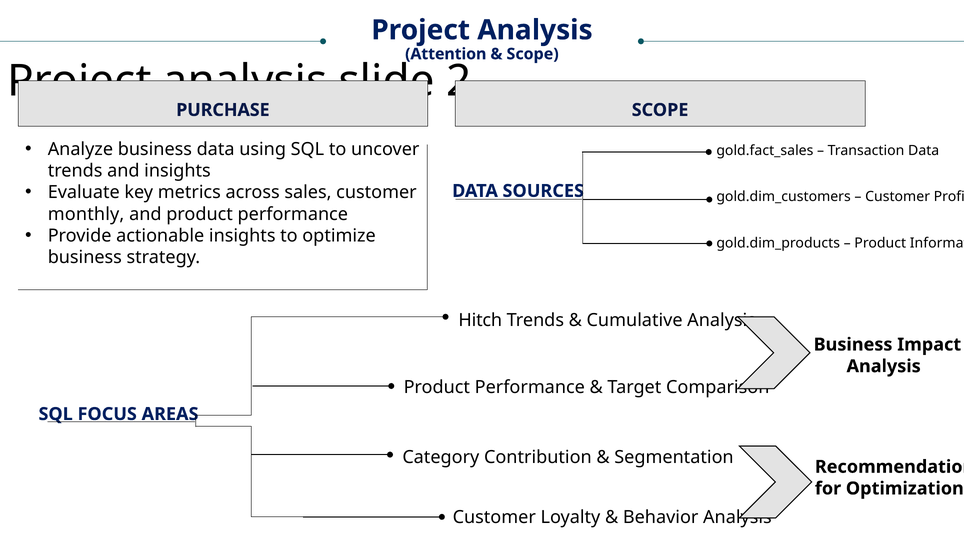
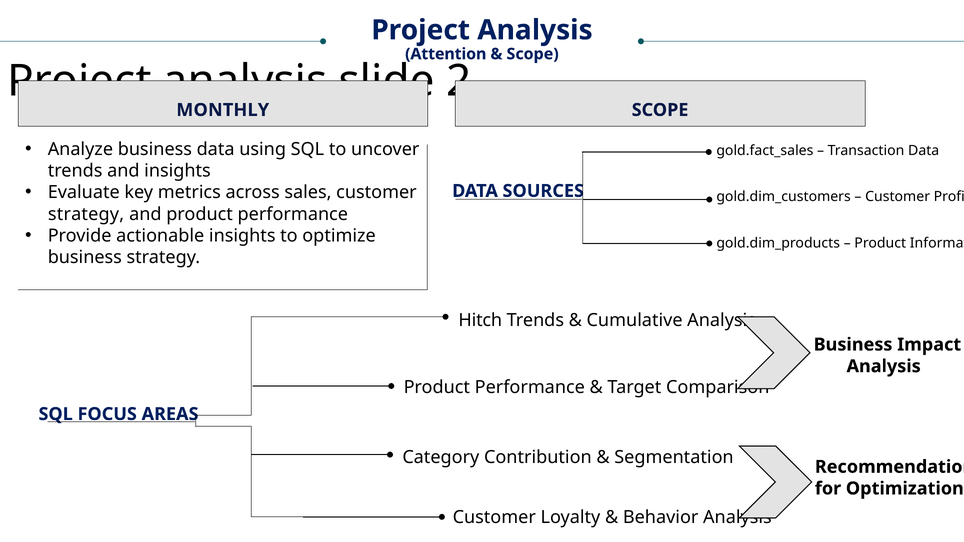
PURCHASE: PURCHASE -> MONTHLY
monthly at (86, 214): monthly -> strategy
